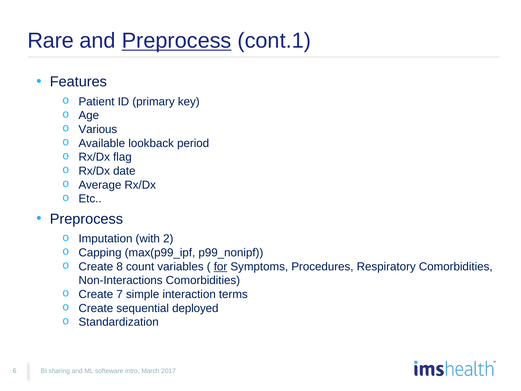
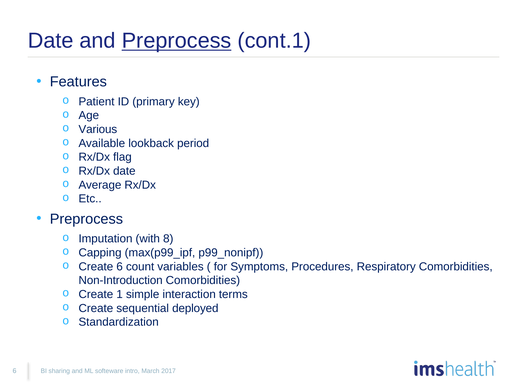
Rare at (51, 41): Rare -> Date
2: 2 -> 8
Create 8: 8 -> 6
for underline: present -> none
Non-Interactions: Non-Interactions -> Non-Introduction
7: 7 -> 1
